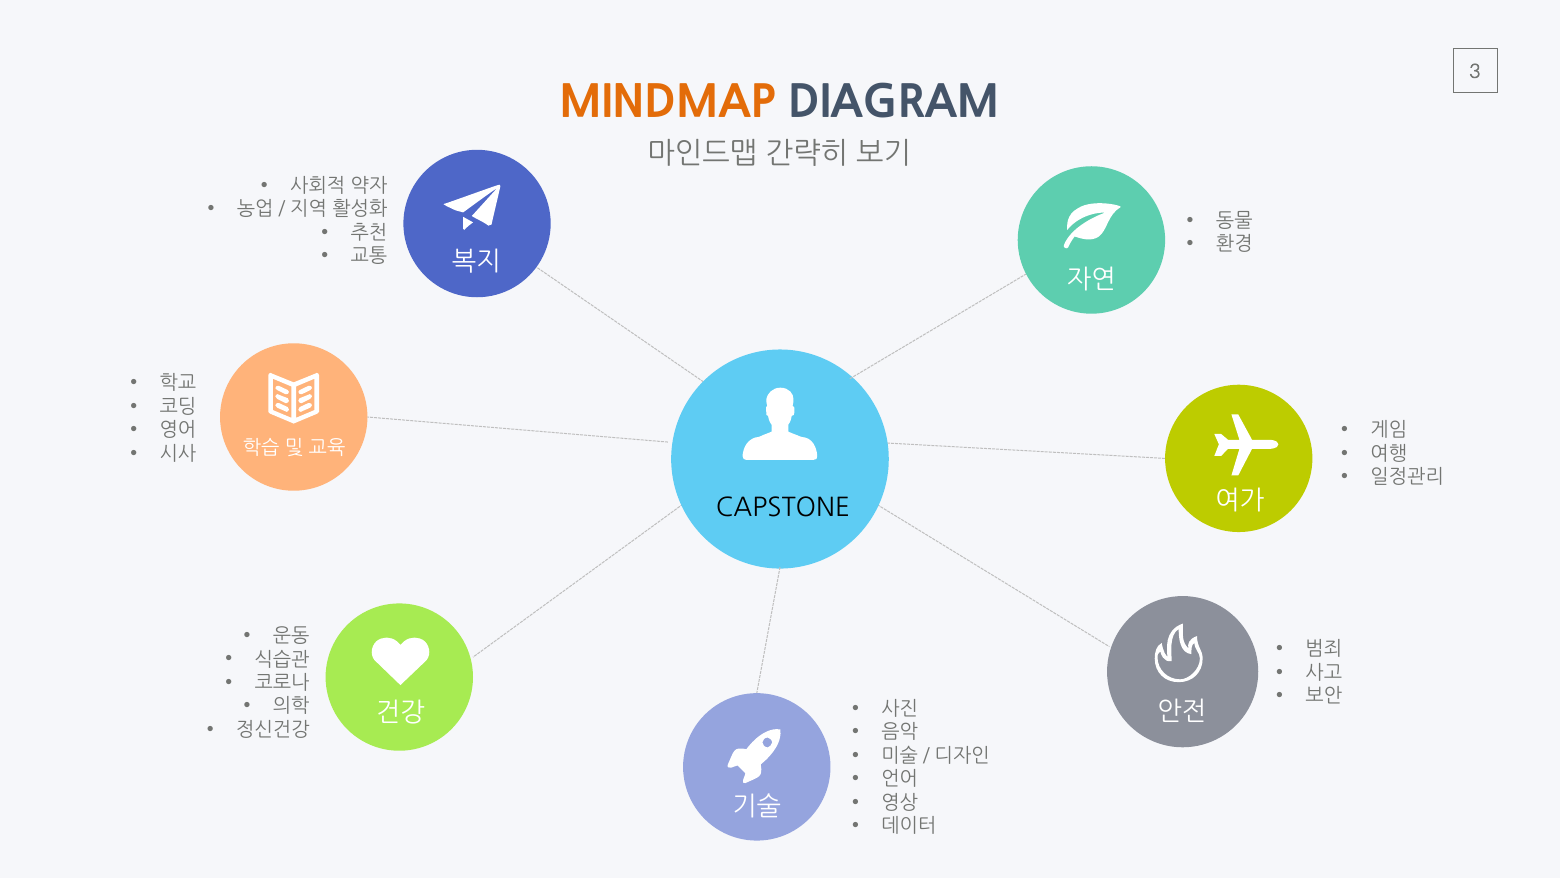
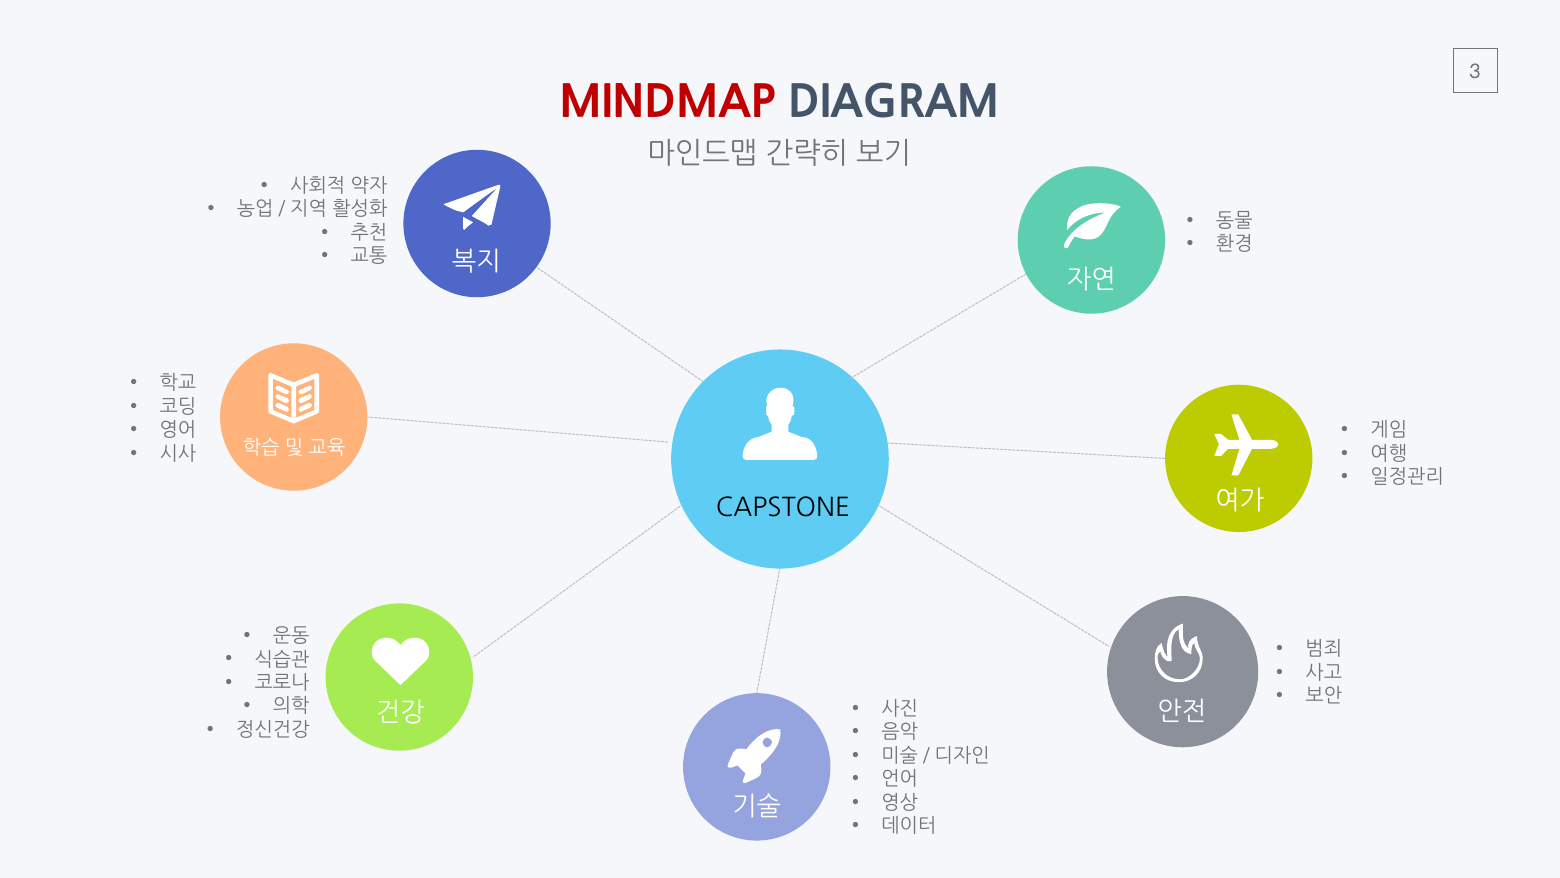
MINDMAP colour: orange -> red
